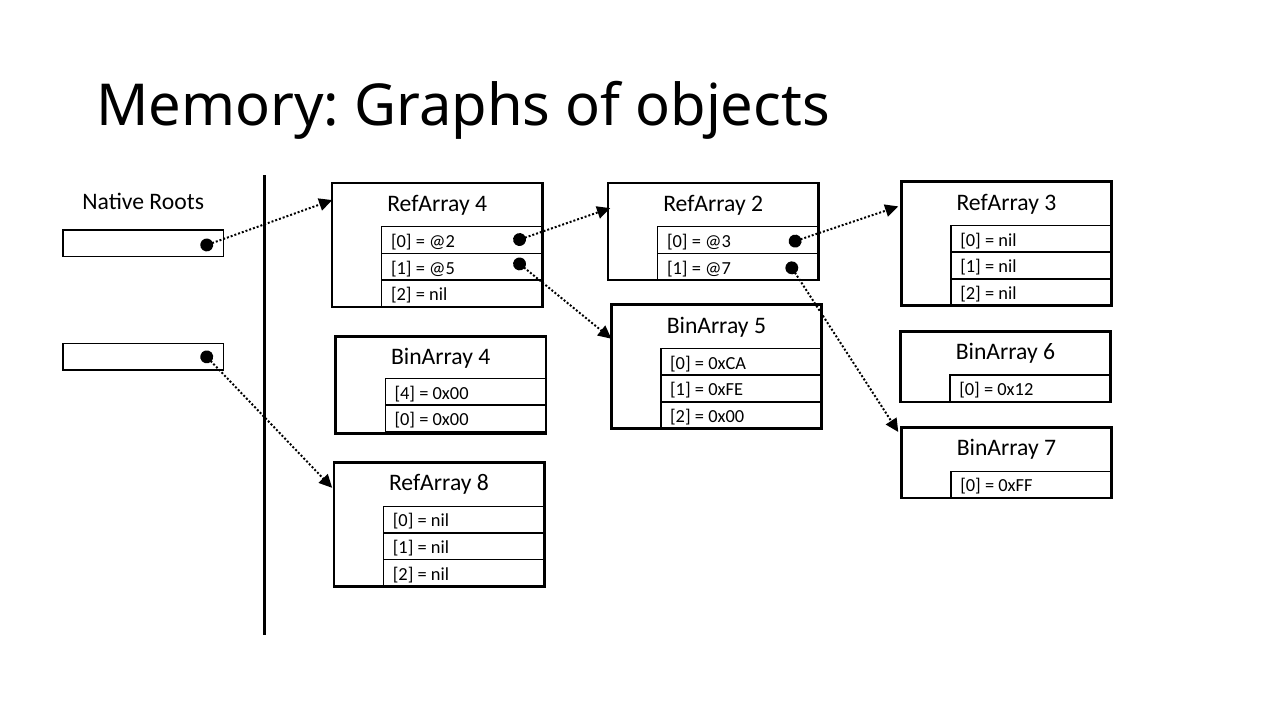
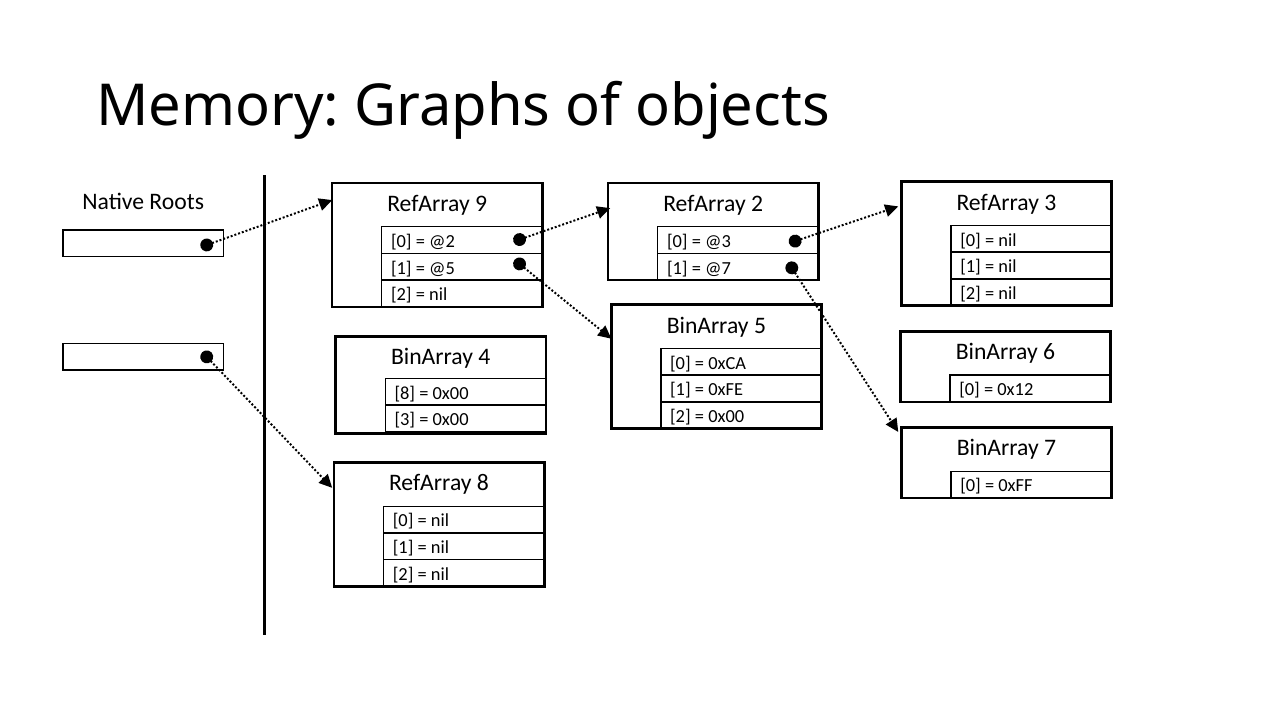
RefArray 4: 4 -> 9
4 at (405, 393): 4 -> 8
0 at (405, 420): 0 -> 3
